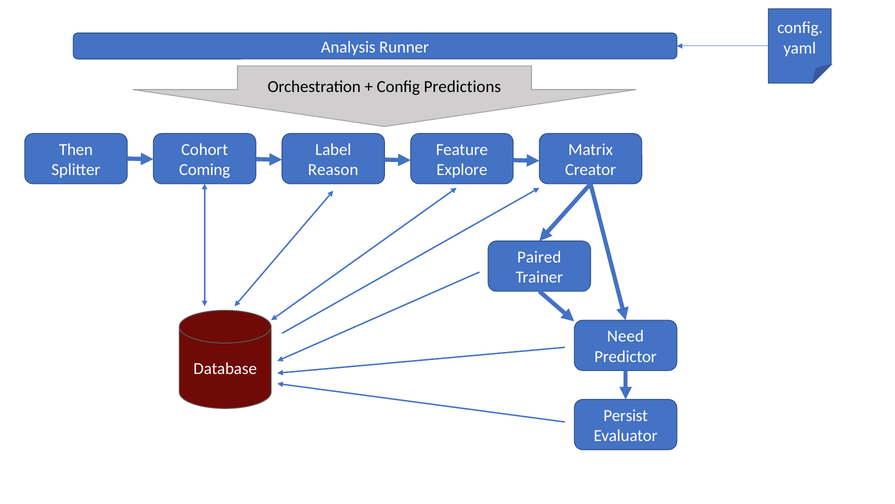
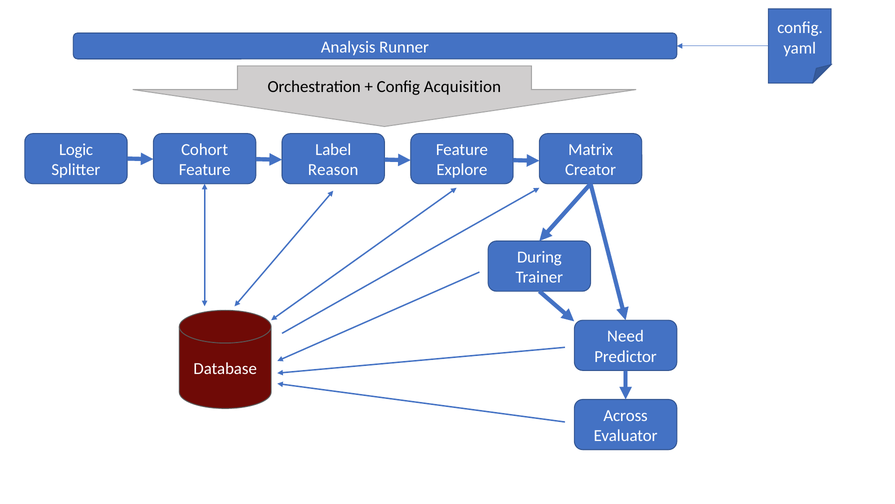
Predictions: Predictions -> Acquisition
Then: Then -> Logic
Coming at (205, 170): Coming -> Feature
Paired: Paired -> During
Persist: Persist -> Across
